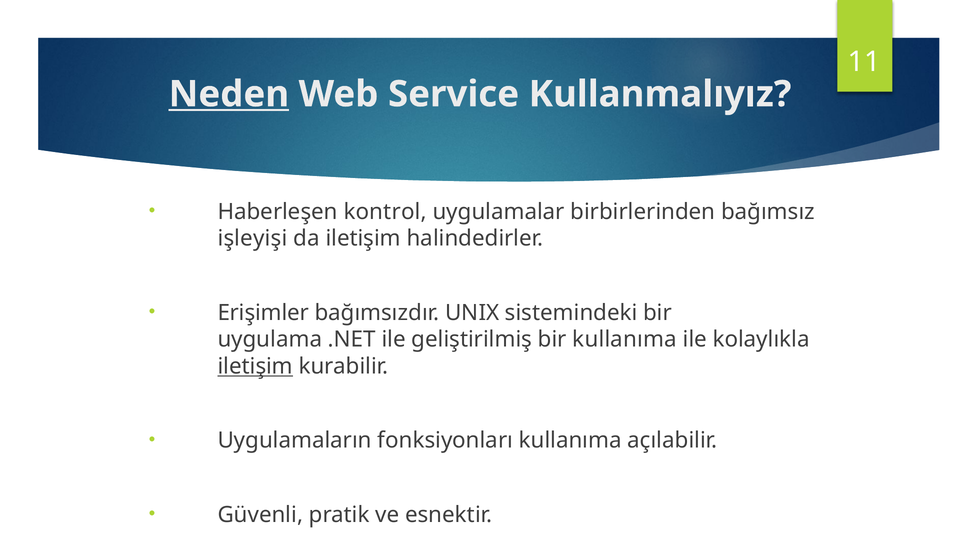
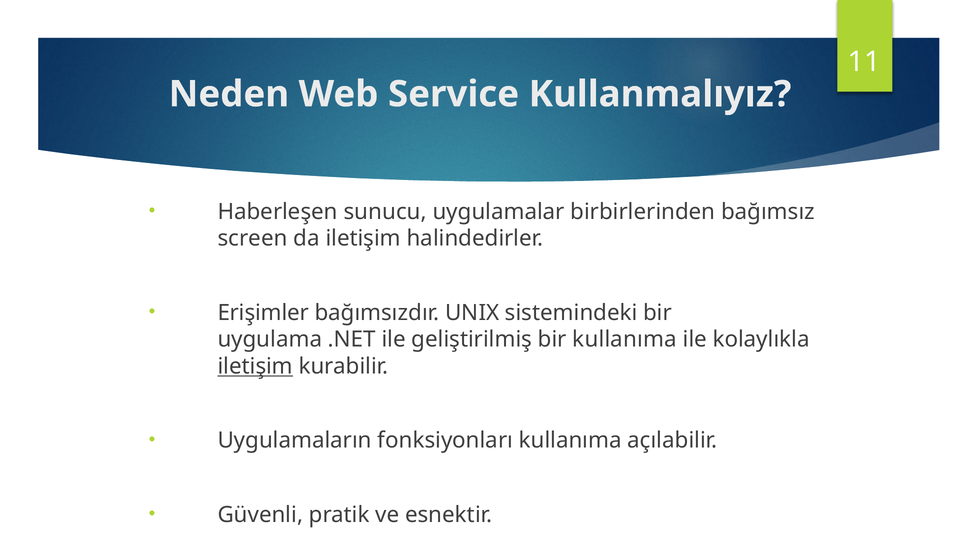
Neden underline: present -> none
kontrol: kontrol -> sunucu
işleyişi: işleyişi -> screen
